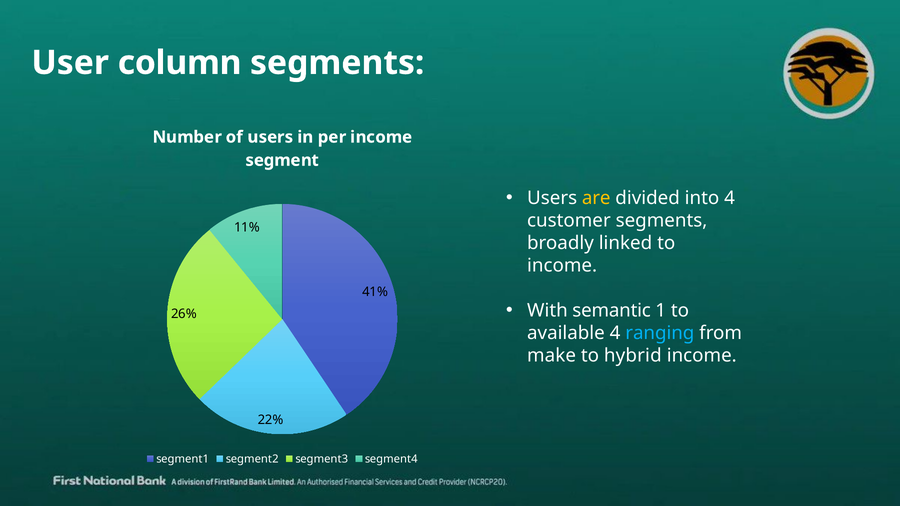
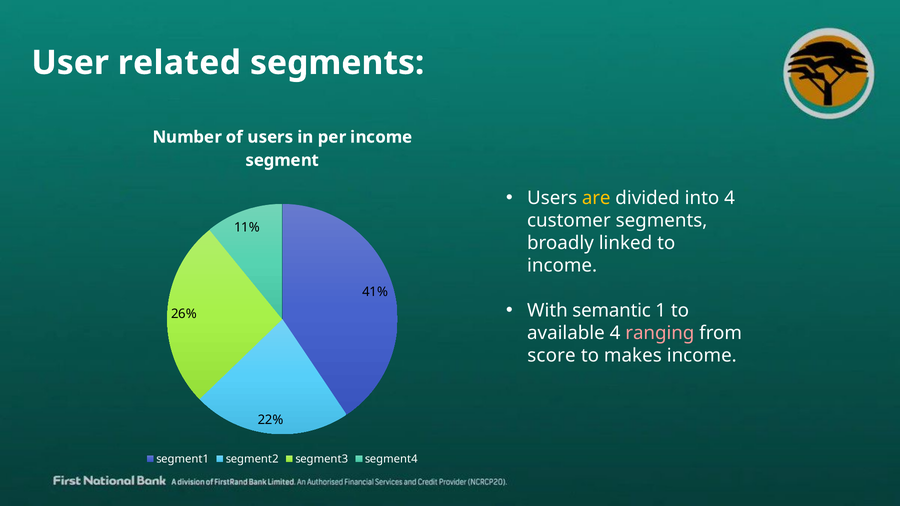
column: column -> related
ranging colour: light blue -> pink
make: make -> score
hybrid: hybrid -> makes
